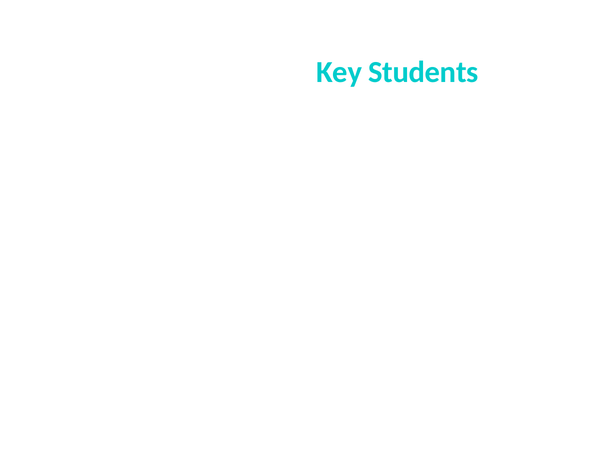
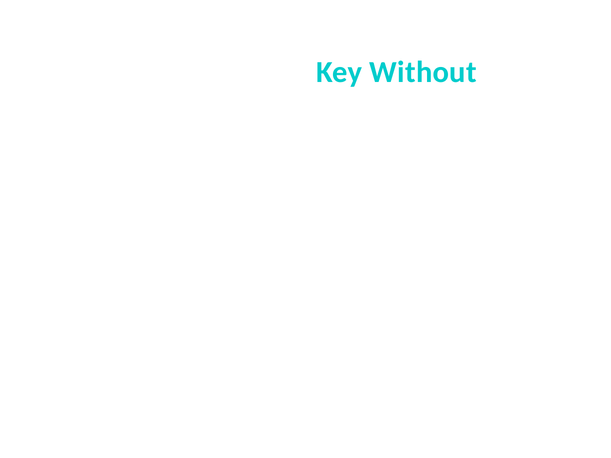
Students: Students -> Without
